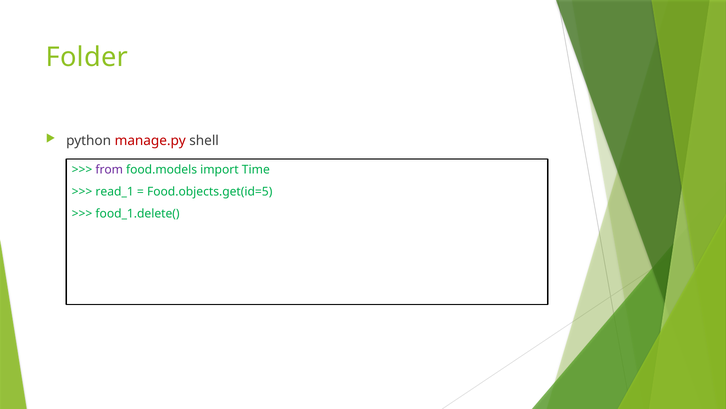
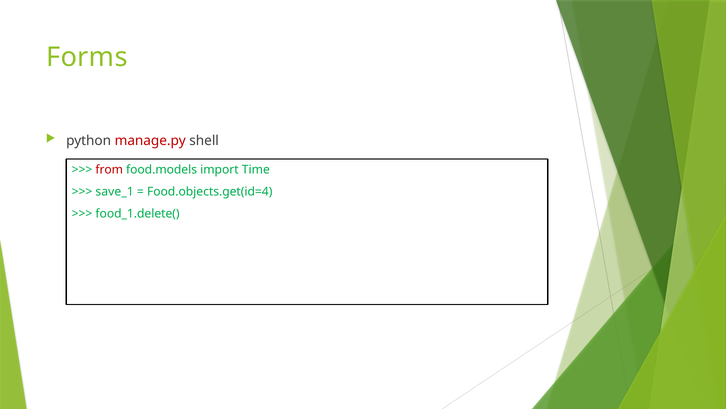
Folder: Folder -> Forms
from colour: purple -> red
read_1: read_1 -> save_1
Food.objects.get(id=5: Food.objects.get(id=5 -> Food.objects.get(id=4
